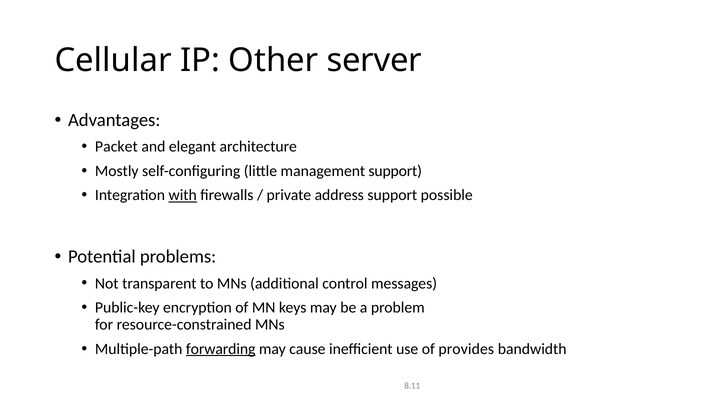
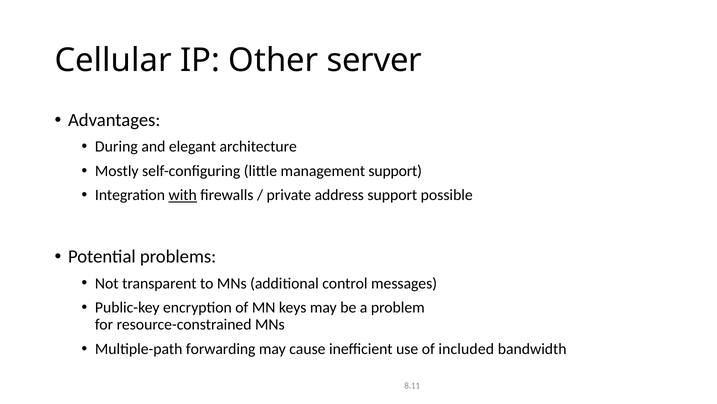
Packet: Packet -> During
forwarding underline: present -> none
provides: provides -> included
